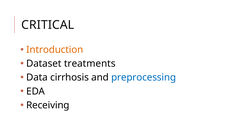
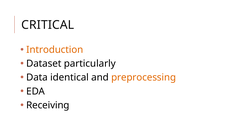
treatments: treatments -> particularly
cirrhosis: cirrhosis -> identical
preprocessing colour: blue -> orange
